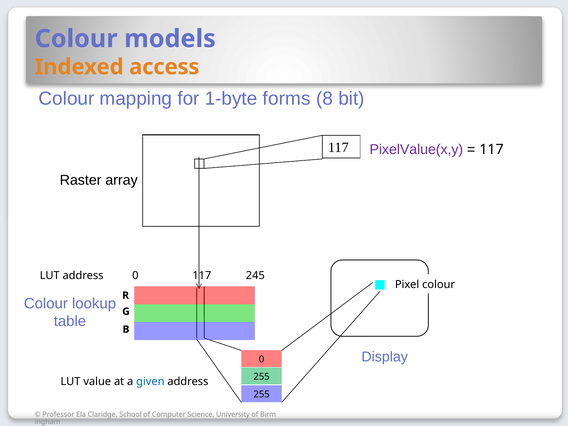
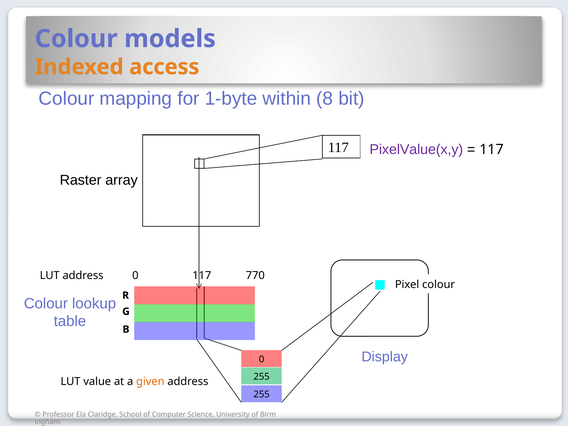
forms: forms -> within
245: 245 -> 770
given colour: blue -> orange
